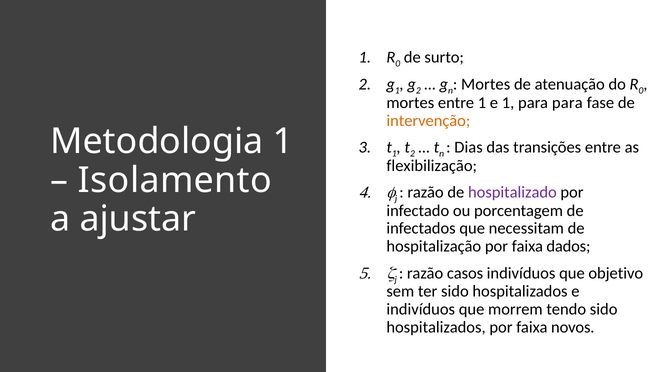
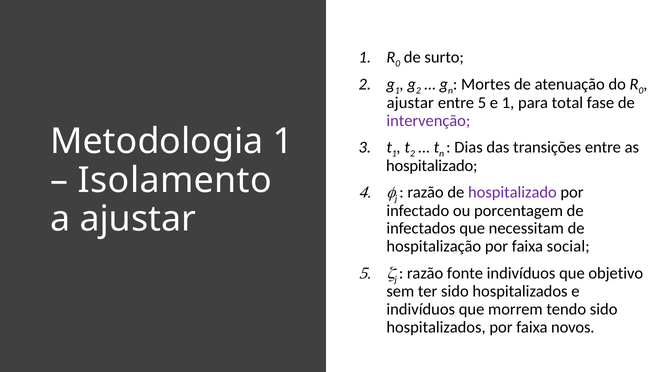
mortes at (410, 103): mortes -> ajustar
entre 1: 1 -> 5
para para: para -> total
intervenção colour: orange -> purple
flexibilização at (432, 166): flexibilização -> hospitalizado
dados: dados -> social
casos: casos -> fonte
